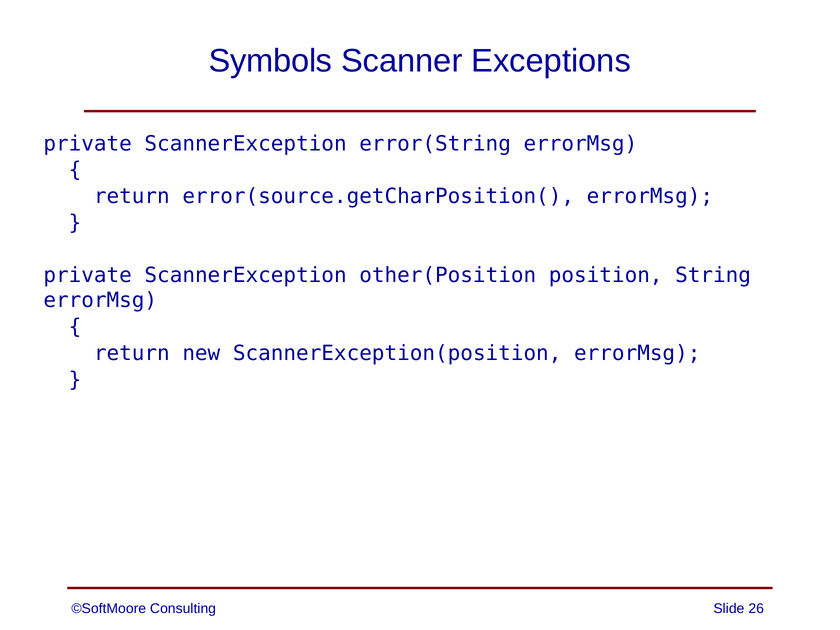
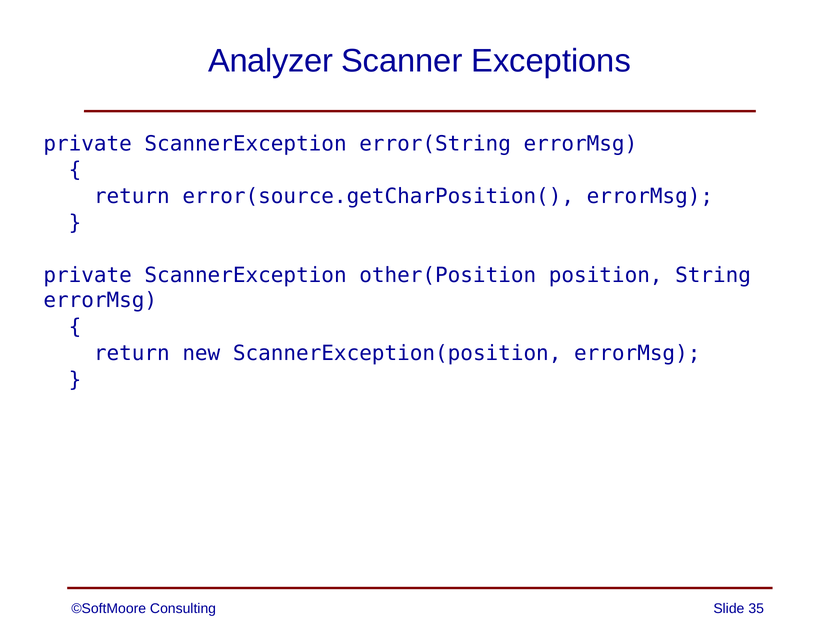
Symbols: Symbols -> Analyzer
26: 26 -> 35
